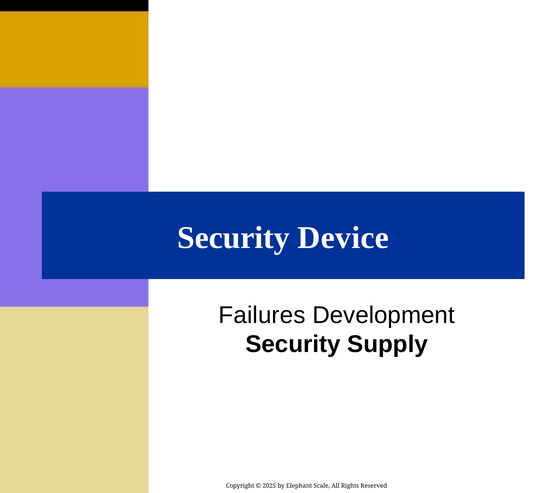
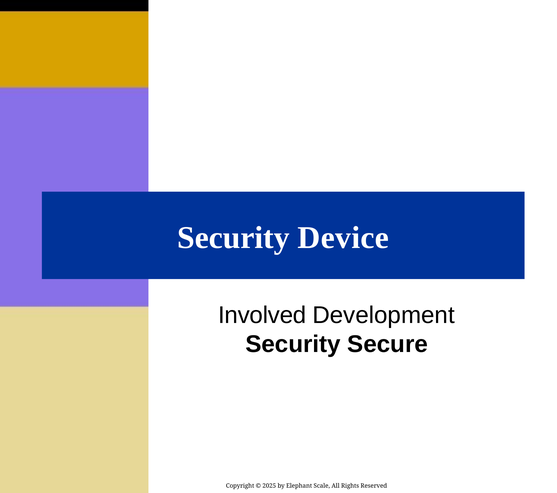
Failures: Failures -> Involved
Supply: Supply -> Secure
